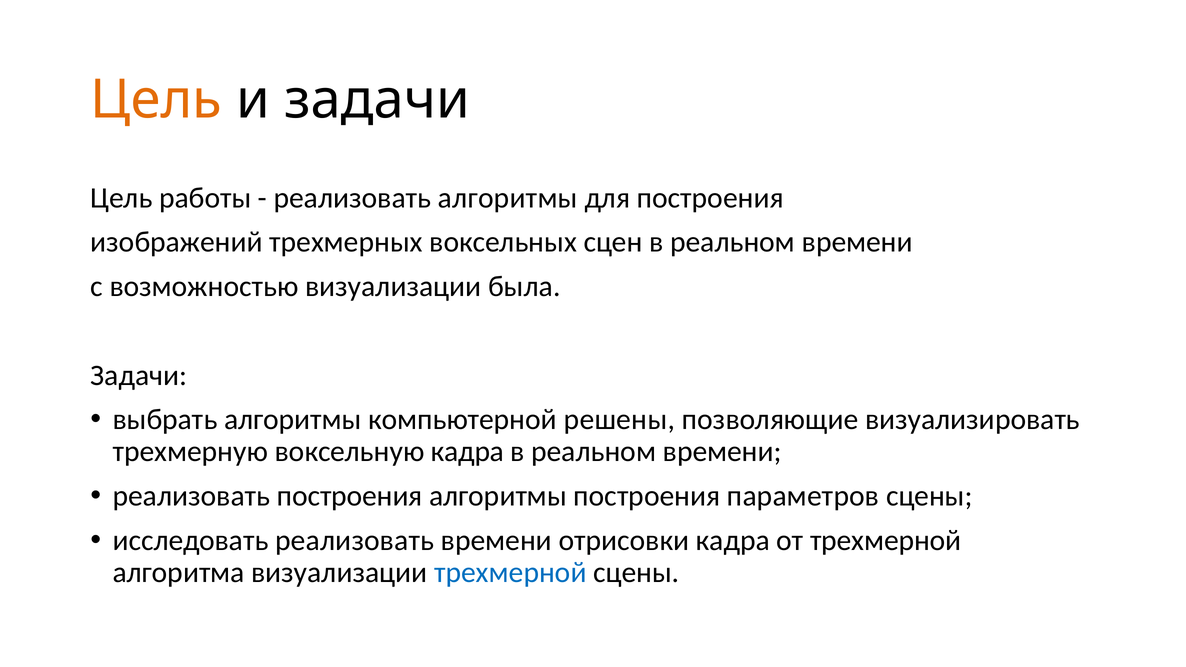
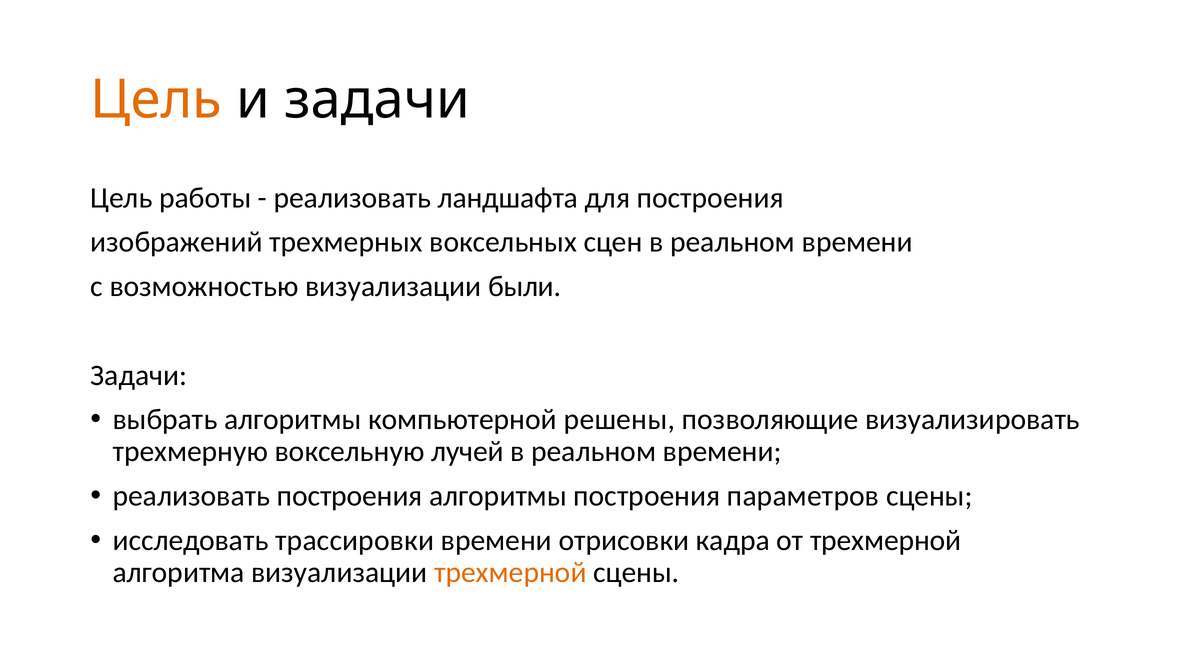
реализовать алгоритмы: алгоритмы -> ландшафта
была: была -> были
воксельную кадра: кадра -> лучей
исследовать реализовать: реализовать -> трассировки
трехмерной at (510, 572) colour: blue -> orange
